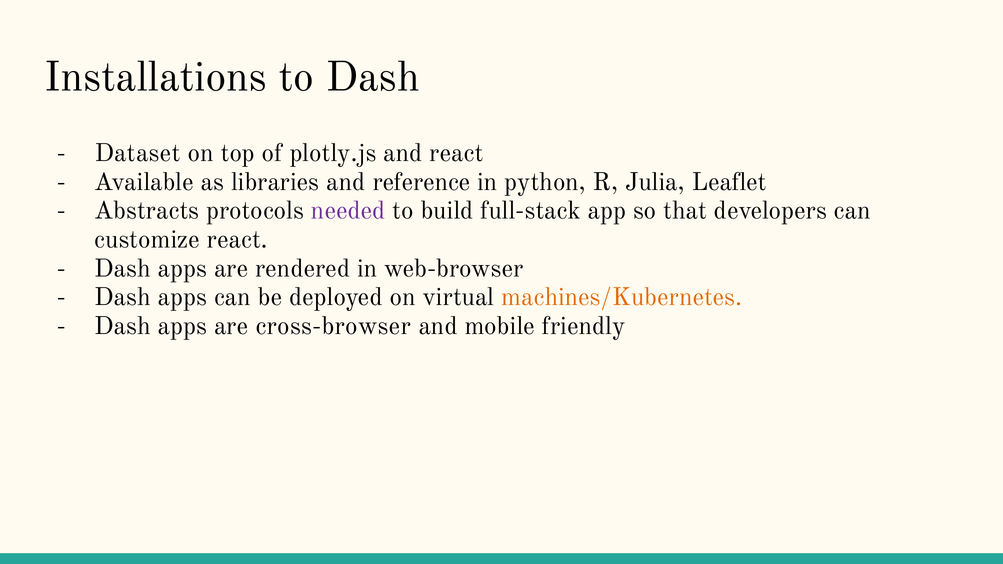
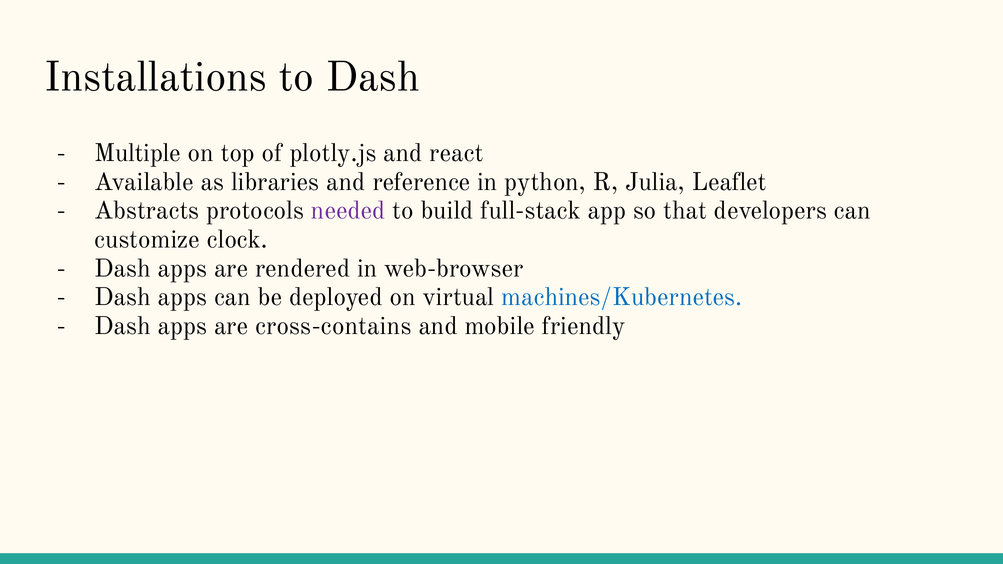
Dataset: Dataset -> Multiple
customize react: react -> clock
machines/Kubernetes colour: orange -> blue
cross-browser: cross-browser -> cross-contains
